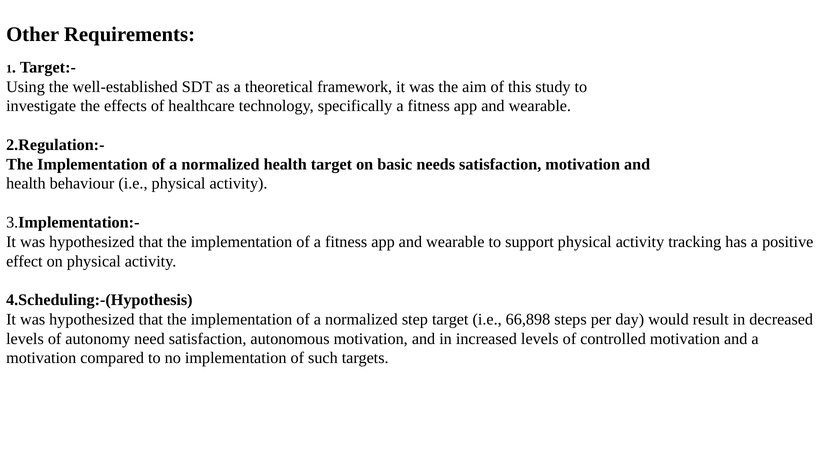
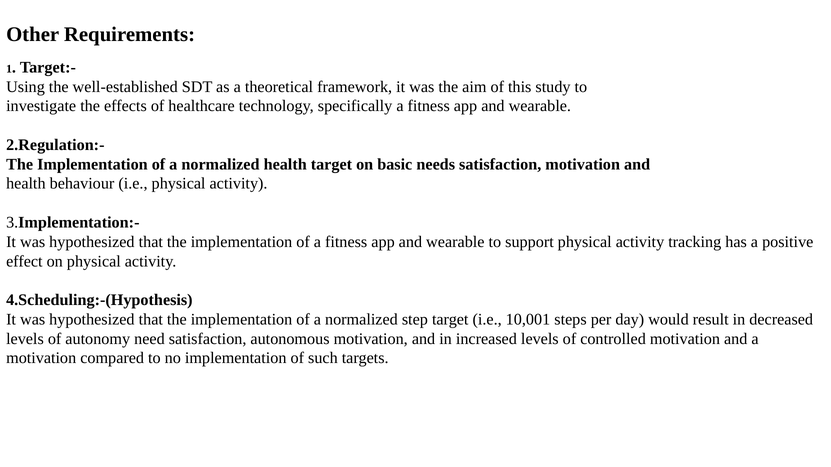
66,898: 66,898 -> 10,001
